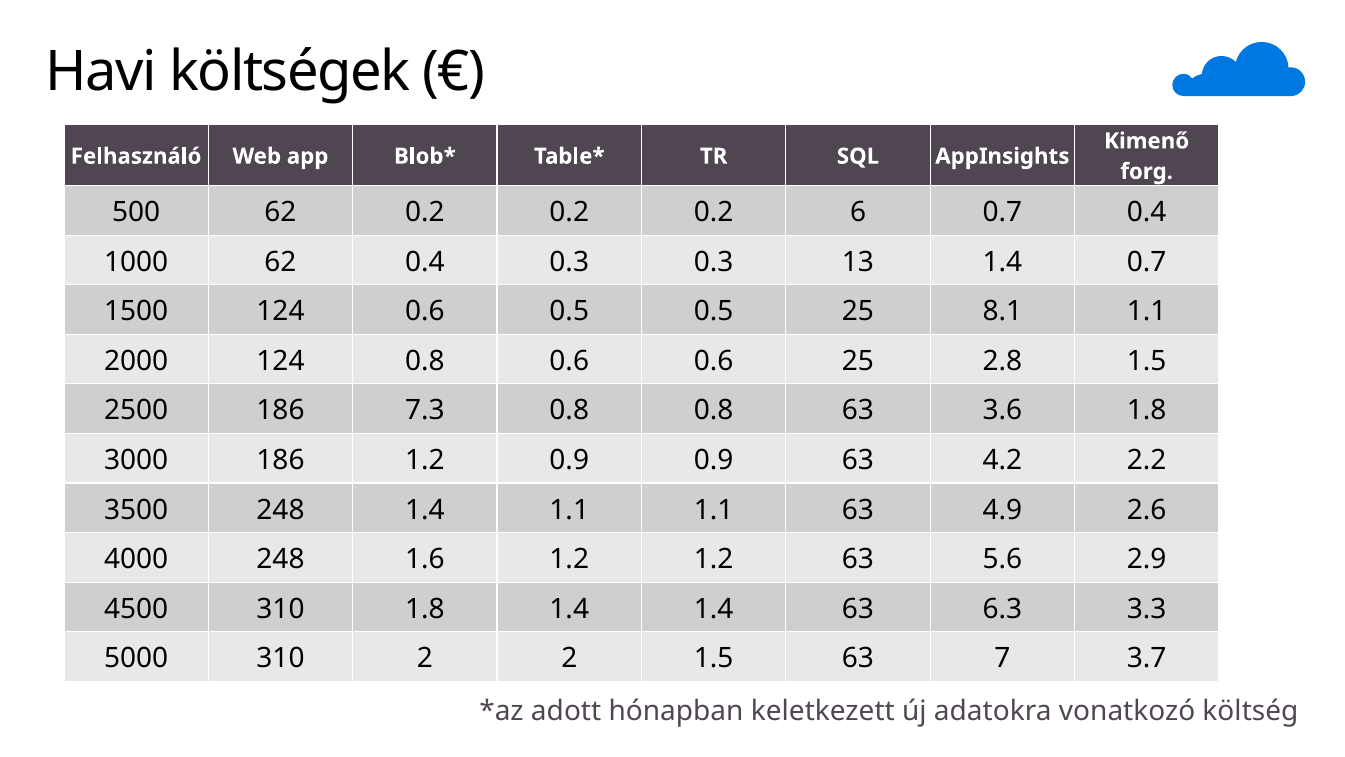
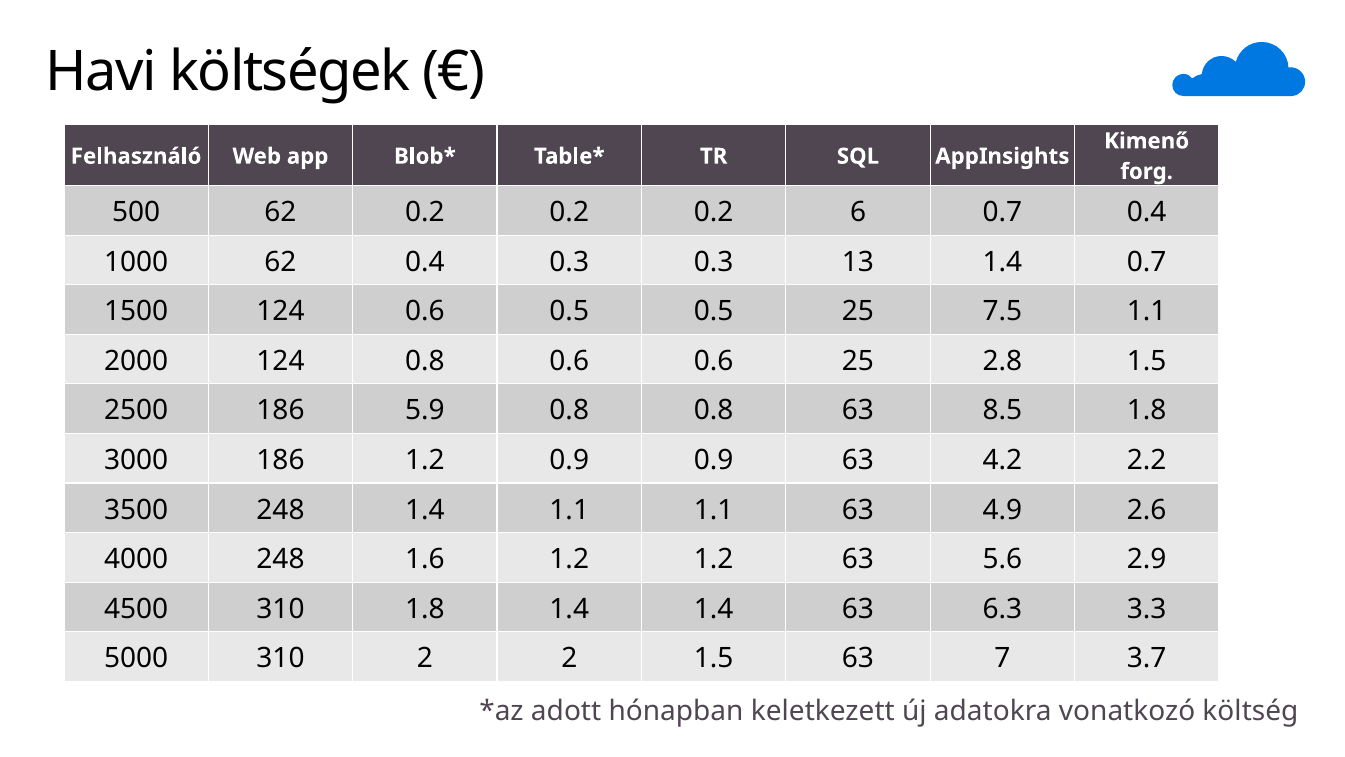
8.1: 8.1 -> 7.5
7.3: 7.3 -> 5.9
3.6: 3.6 -> 8.5
